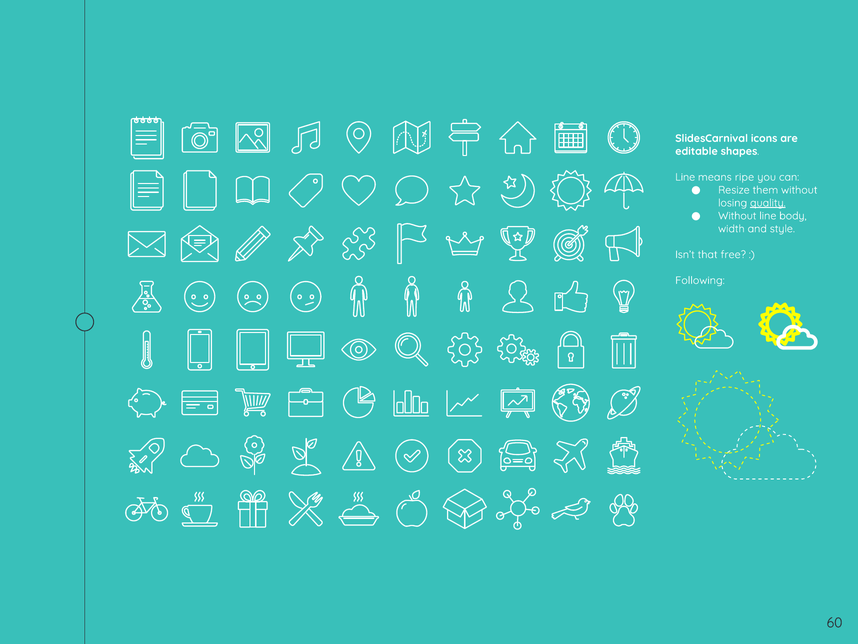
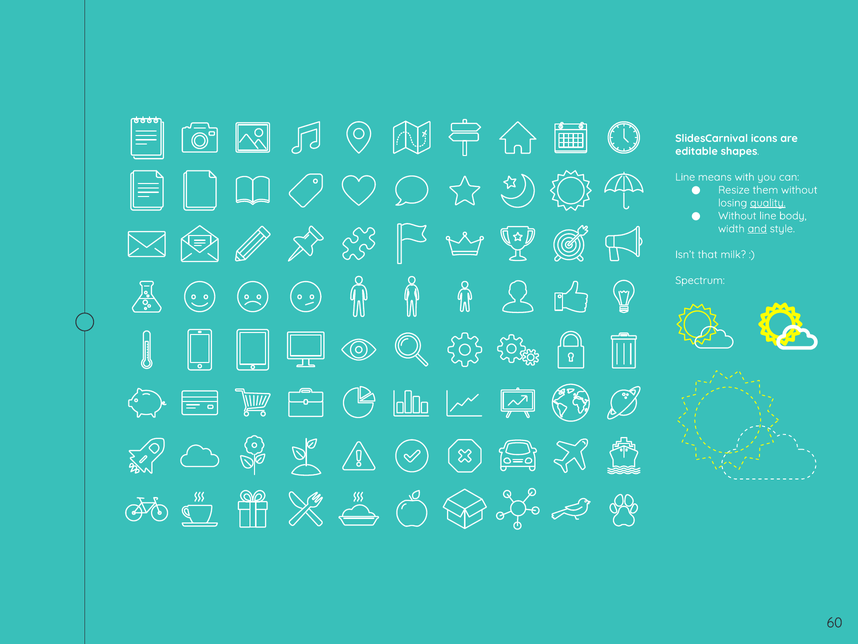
ripe: ripe -> with
and underline: none -> present
free: free -> milk
Following: Following -> Spectrum
